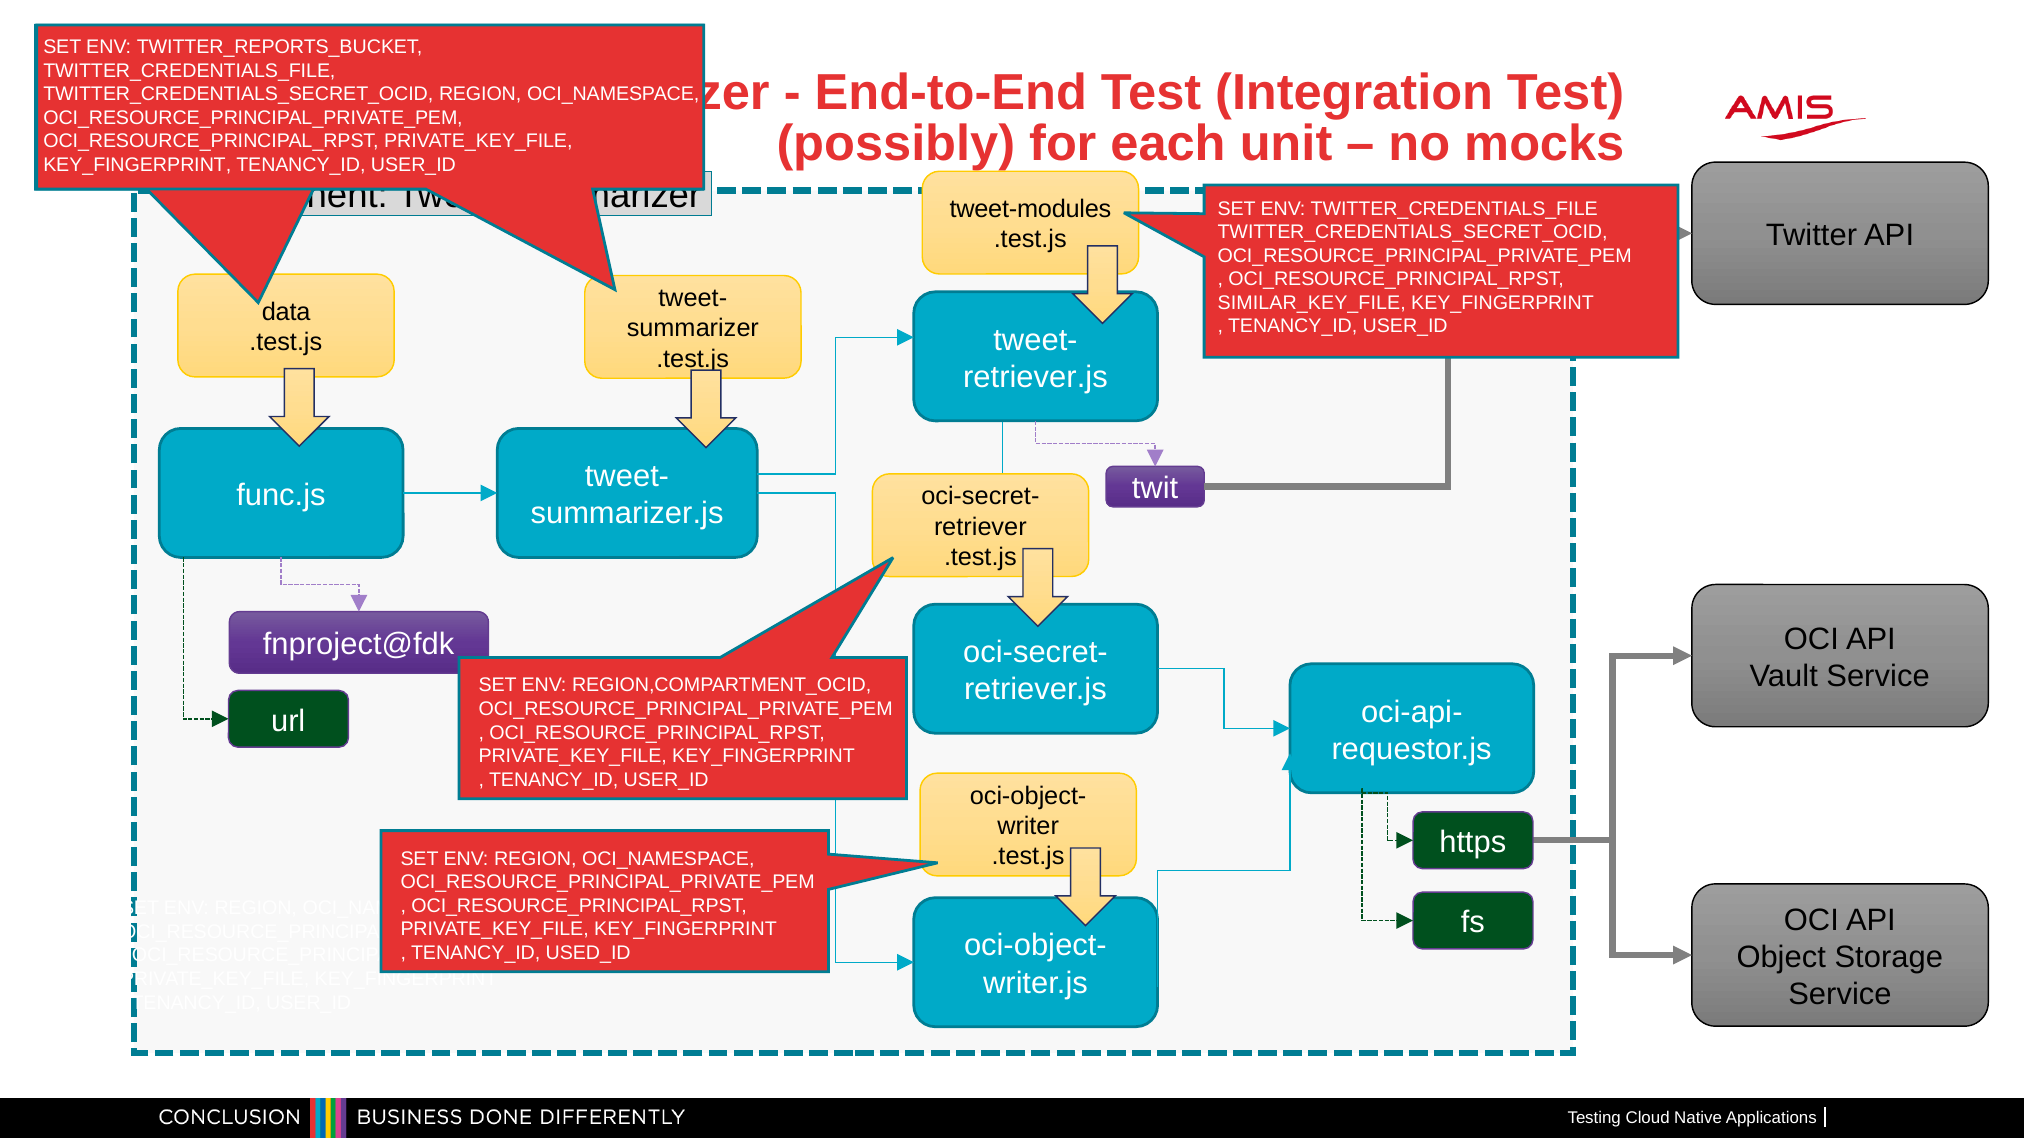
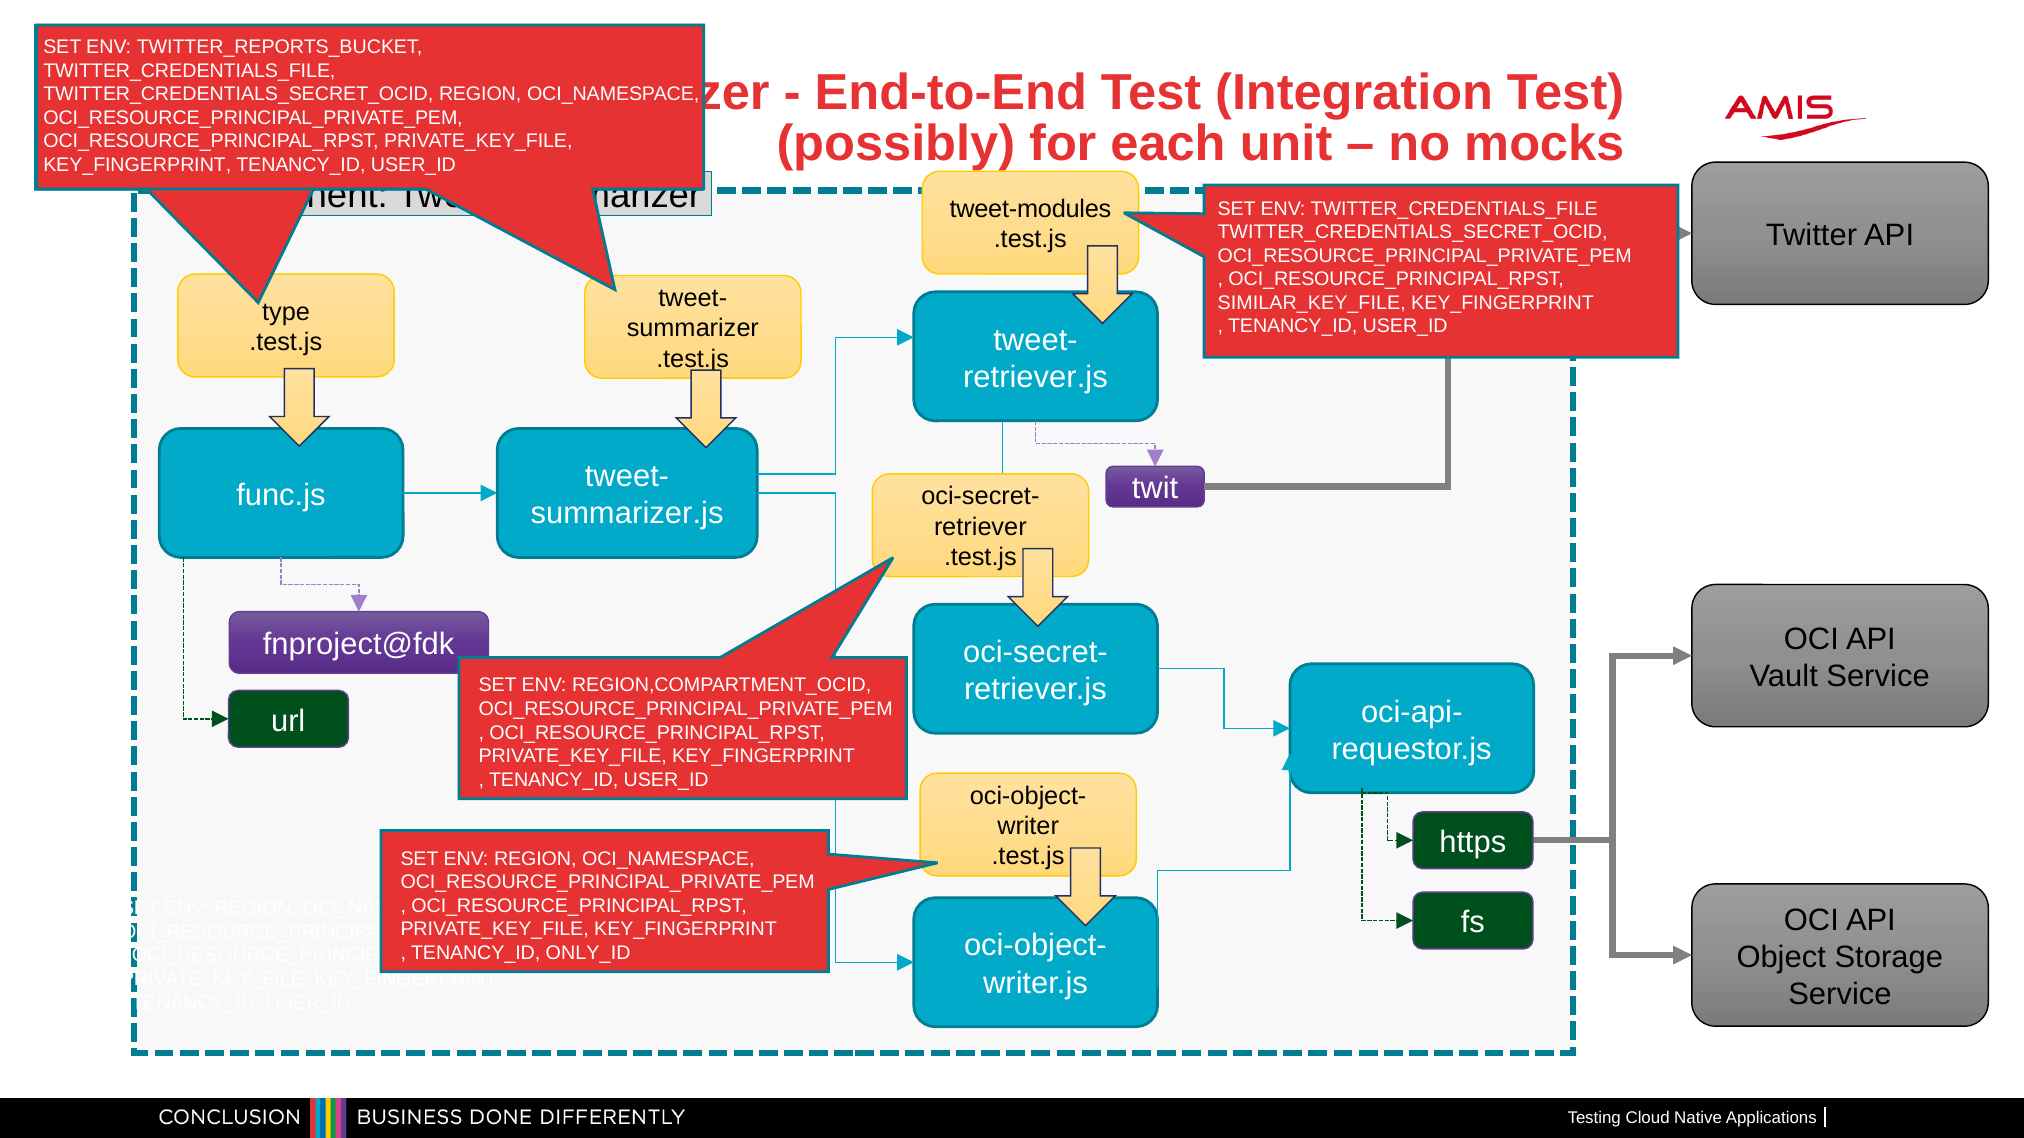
data: data -> type
USED_ID: USED_ID -> ONLY_ID
